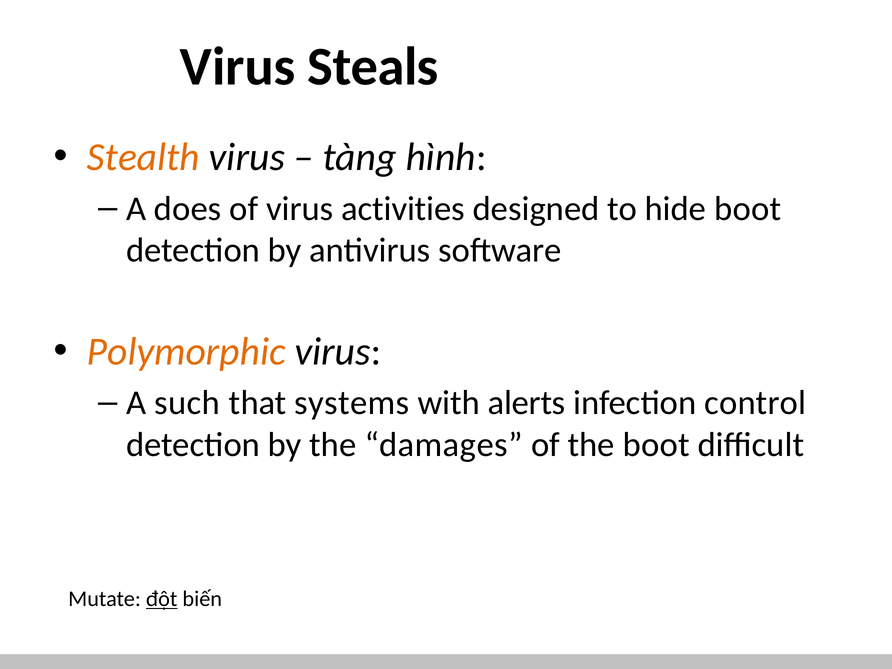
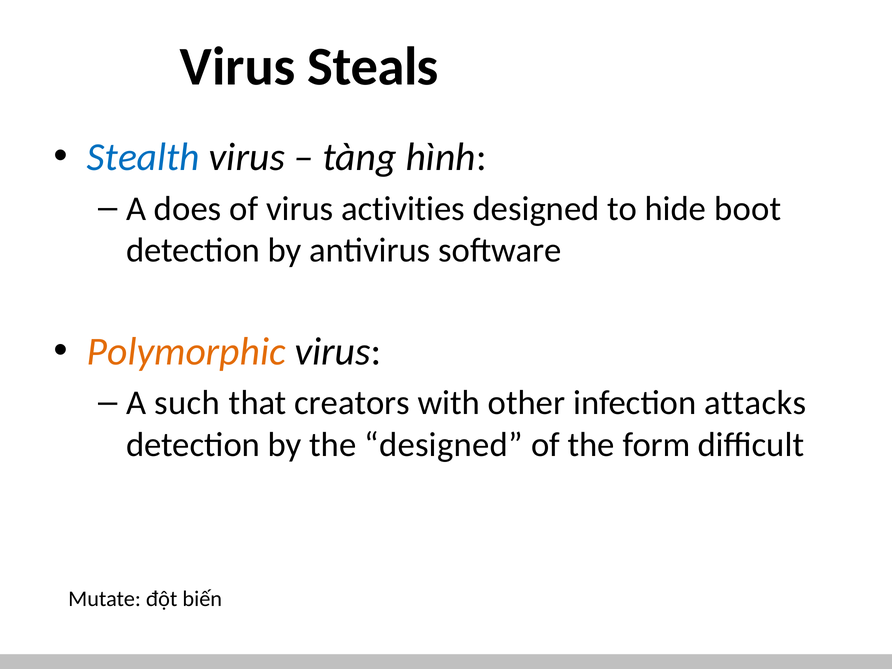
Stealth colour: orange -> blue
systems: systems -> creators
alerts: alerts -> other
control: control -> attacks
the damages: damages -> designed
the boot: boot -> form
đột underline: present -> none
